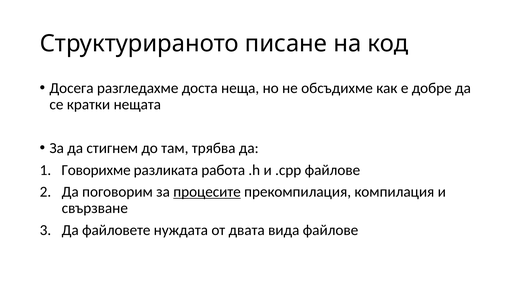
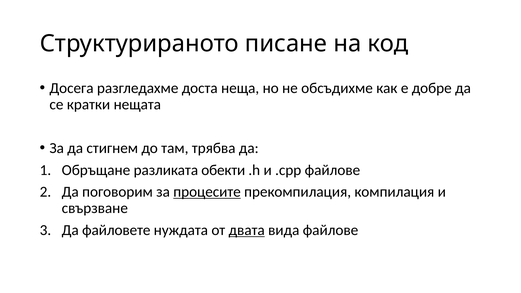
Говорихме: Говорихме -> Обръщане
работа: работа -> обекти
двата underline: none -> present
